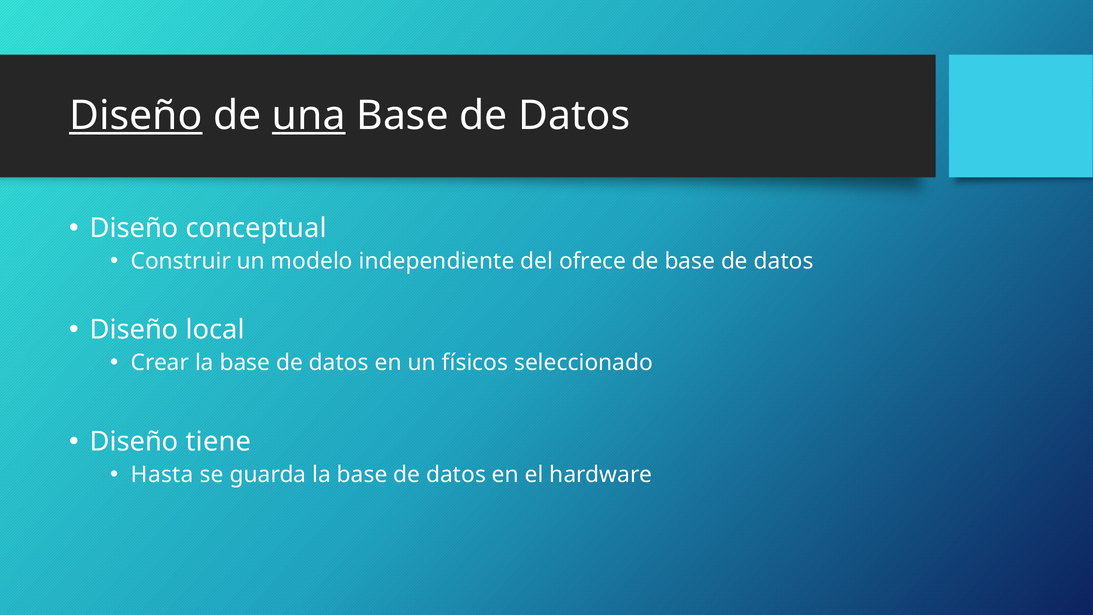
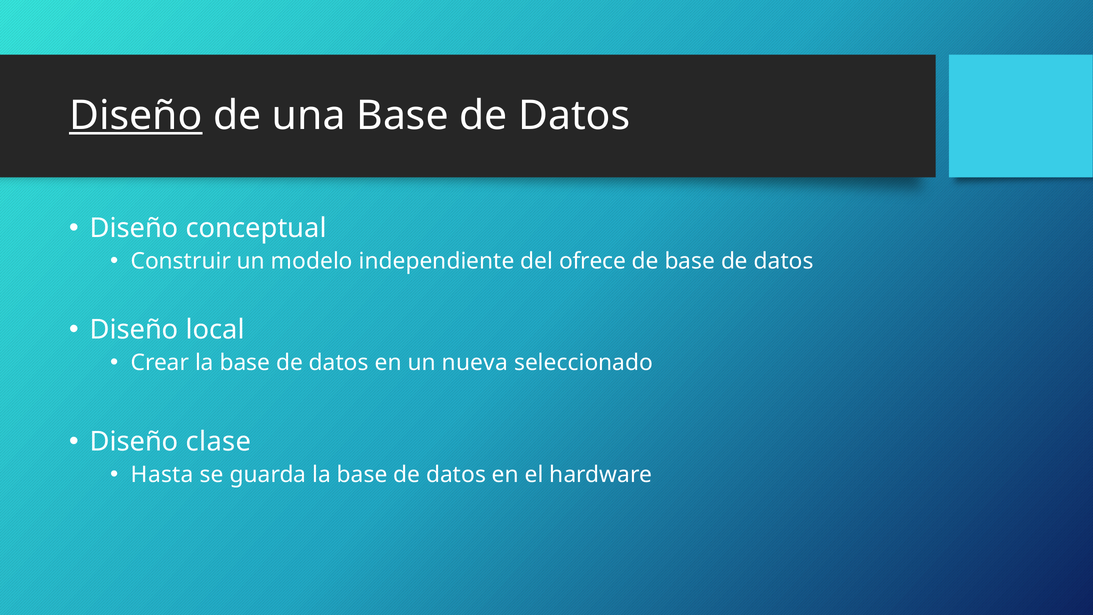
una underline: present -> none
físicos: físicos -> nueva
tiene: tiene -> clase
